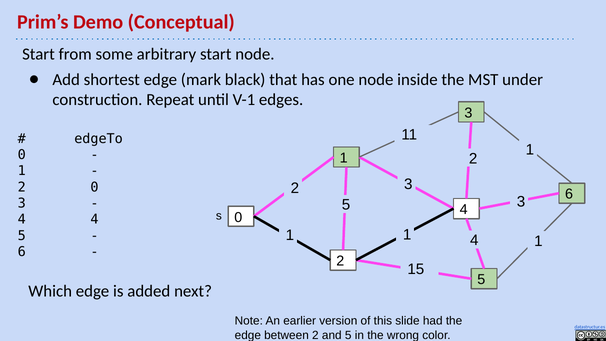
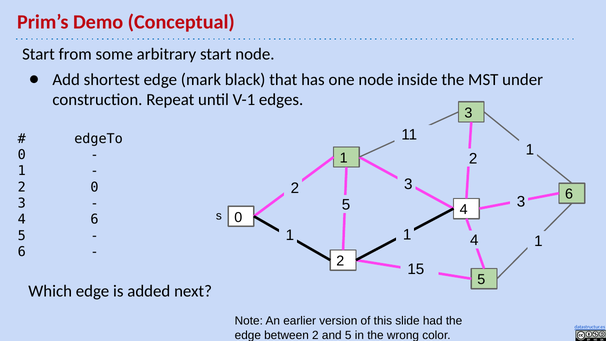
4 4: 4 -> 6
